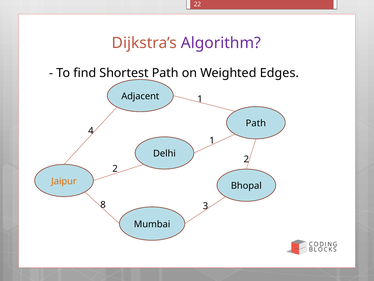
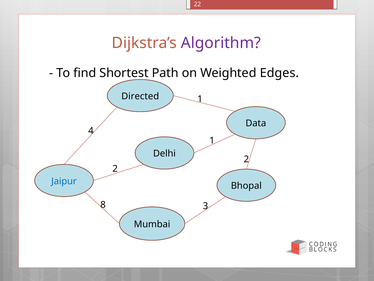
Adjacent: Adjacent -> Directed
Path at (256, 123): Path -> Data
Jaipur colour: orange -> blue
